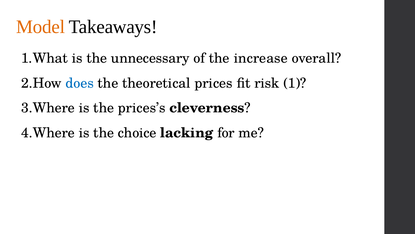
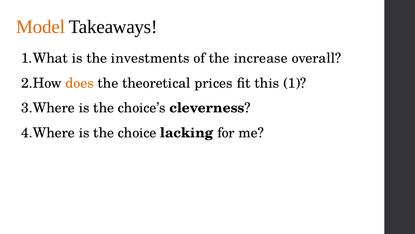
unnecessary: unnecessary -> investments
does colour: blue -> orange
risk: risk -> this
prices’s: prices’s -> choice’s
